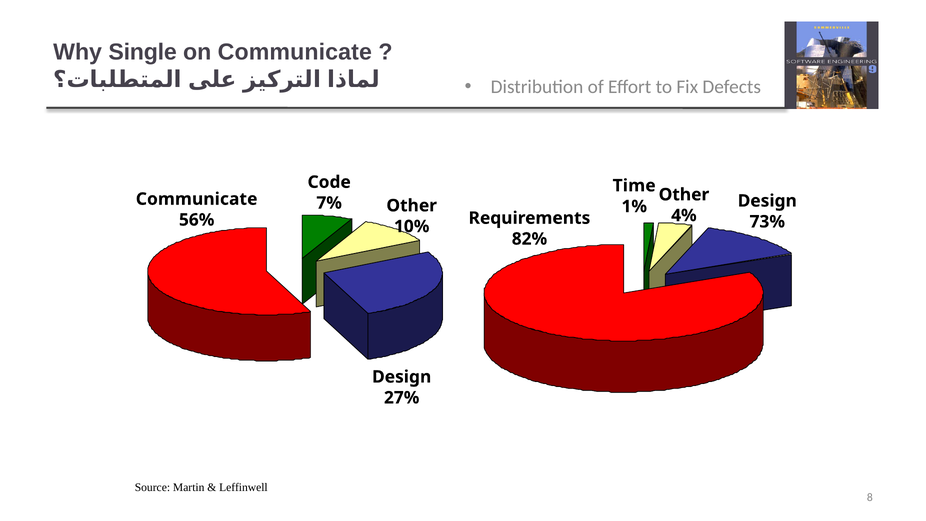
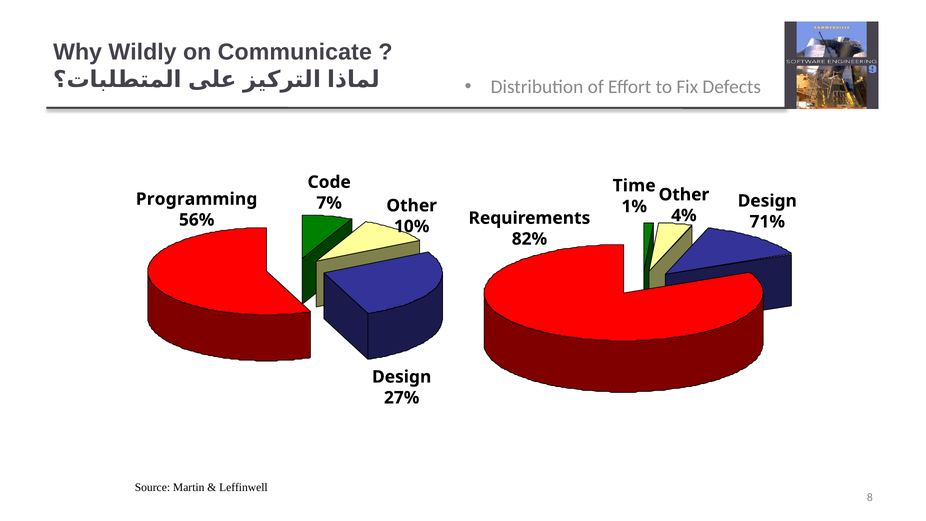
Single: Single -> Wildly
Communicate at (197, 199): Communicate -> Programming
73%: 73% -> 71%
